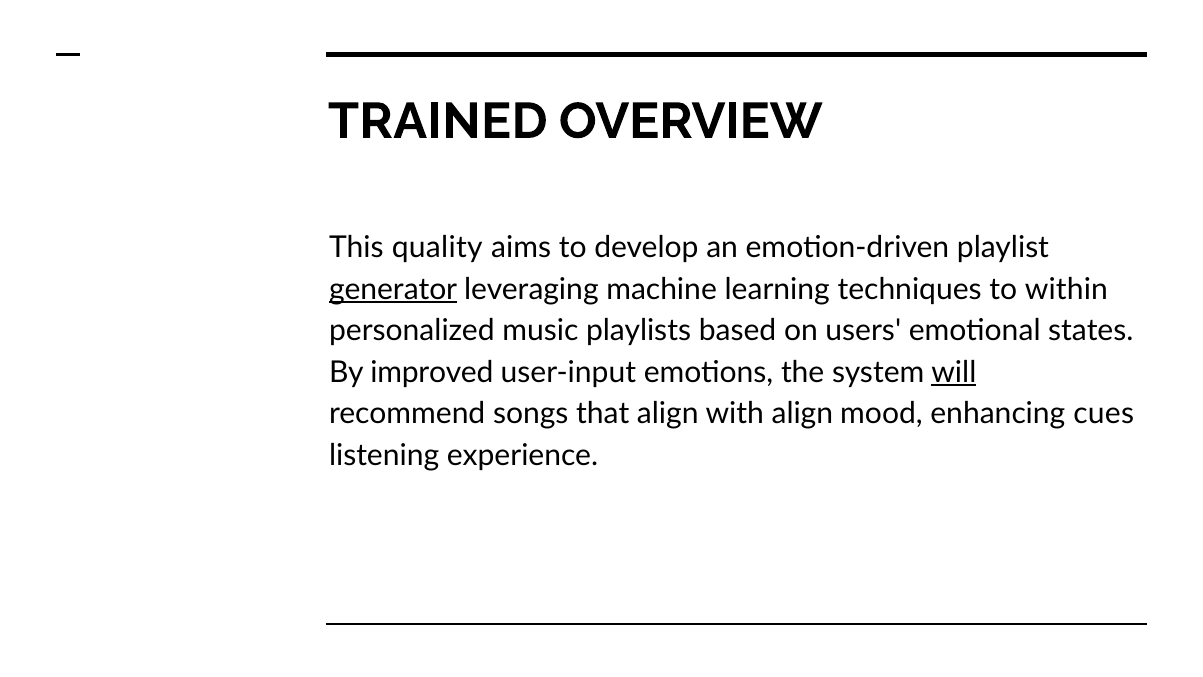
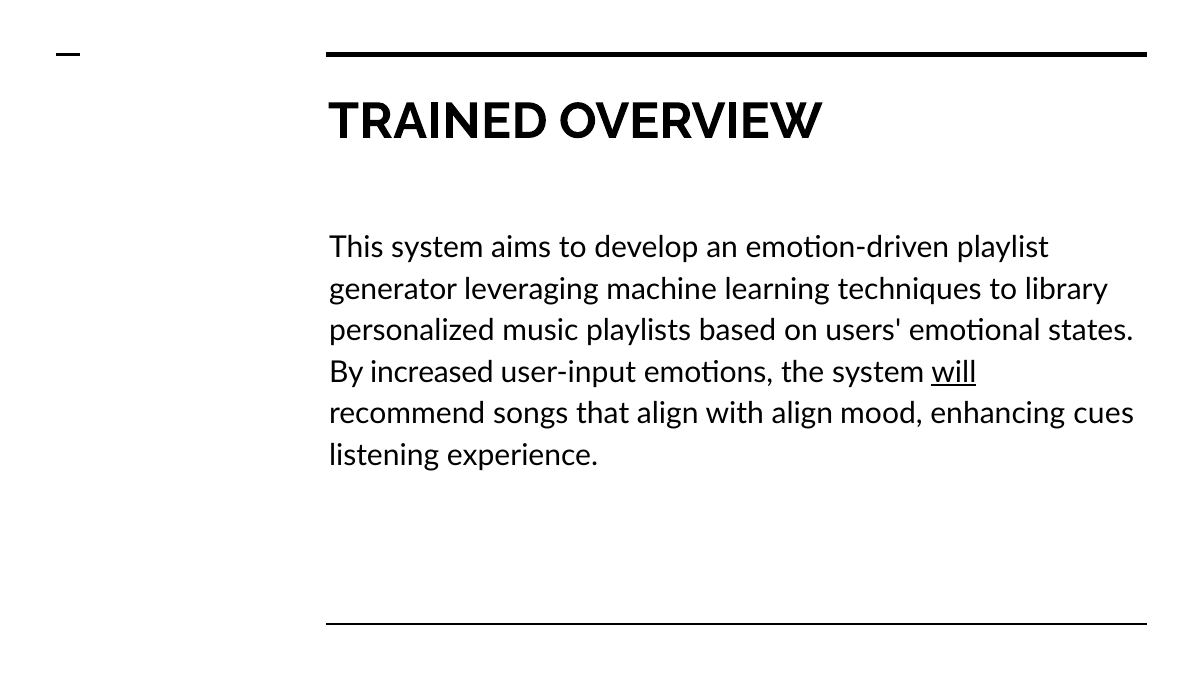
This quality: quality -> system
generator underline: present -> none
within: within -> library
improved: improved -> increased
